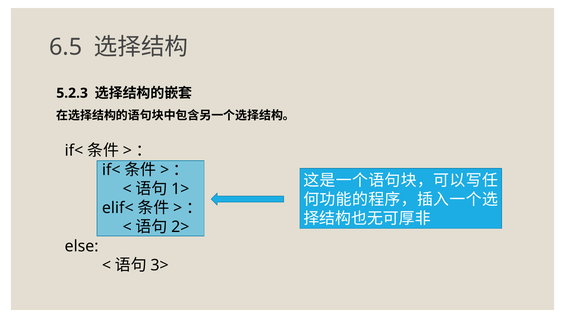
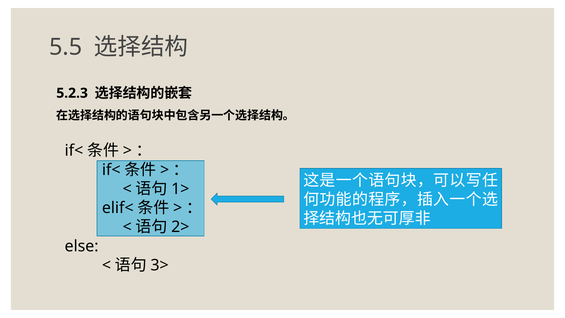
6.5: 6.5 -> 5.5
